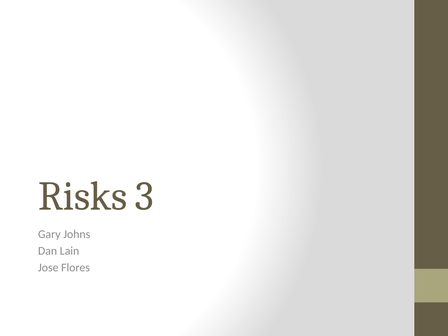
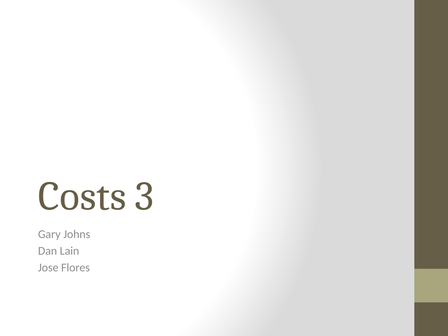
Risks: Risks -> Costs
